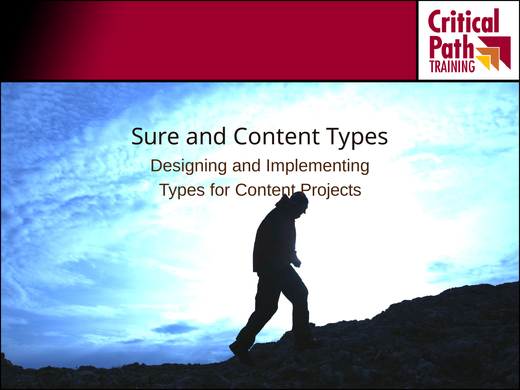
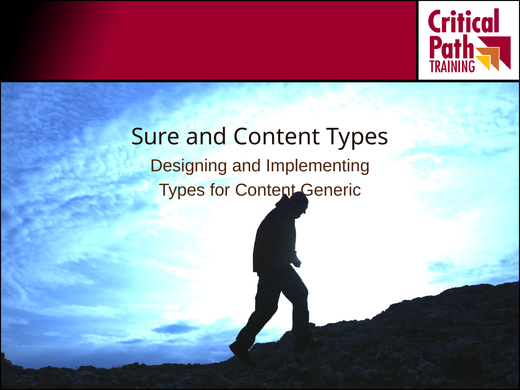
Projects: Projects -> Generic
